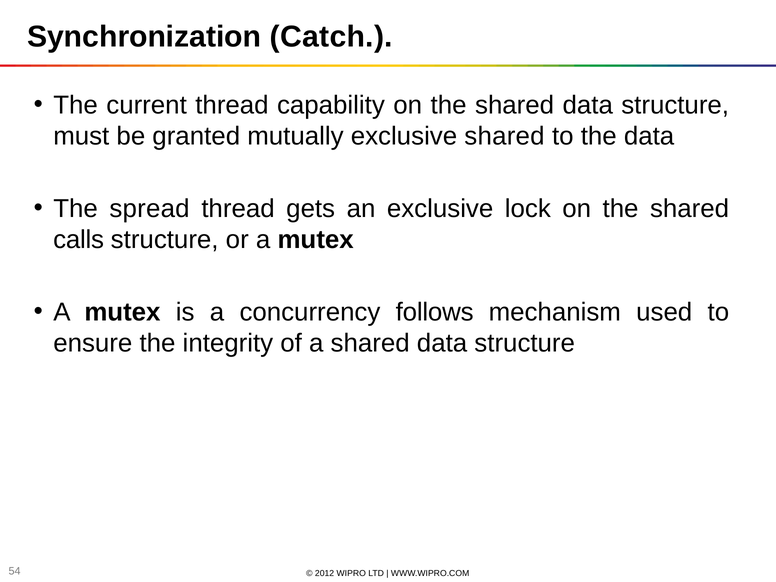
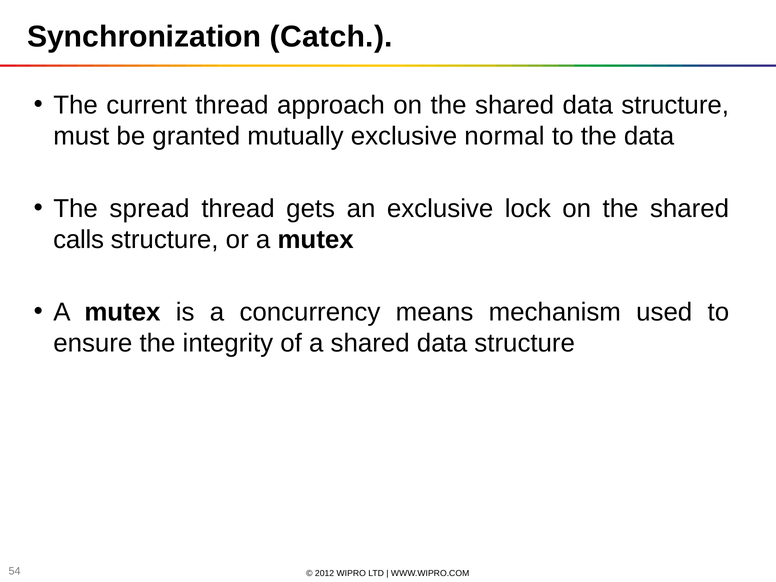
capability: capability -> approach
exclusive shared: shared -> normal
follows: follows -> means
